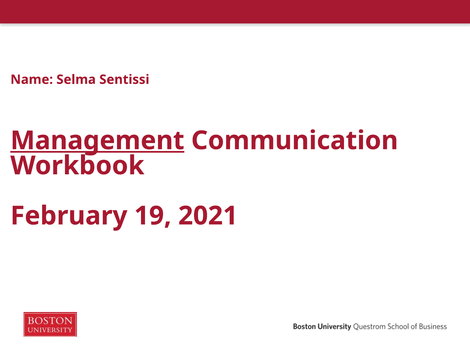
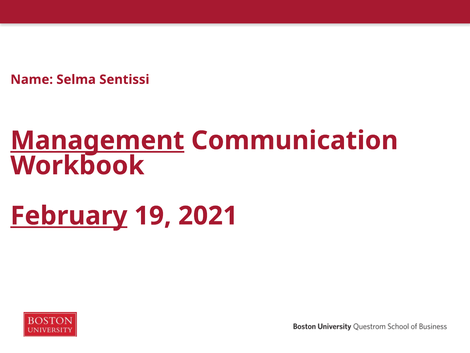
February underline: none -> present
